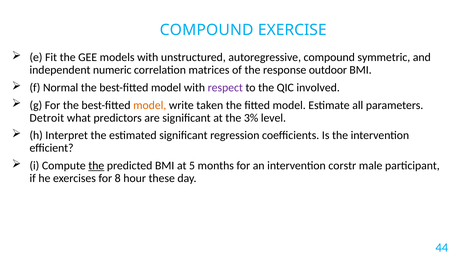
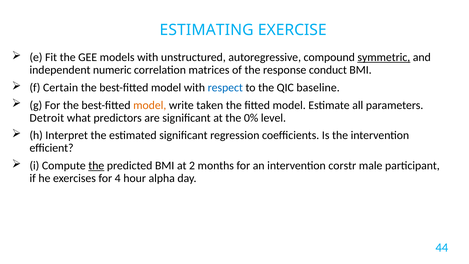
COMPOUND at (207, 30): COMPOUND -> ESTIMATING
symmetric underline: none -> present
outdoor: outdoor -> conduct
Normal: Normal -> Certain
respect colour: purple -> blue
involved: involved -> baseline
3%: 3% -> 0%
5: 5 -> 2
8: 8 -> 4
these: these -> alpha
